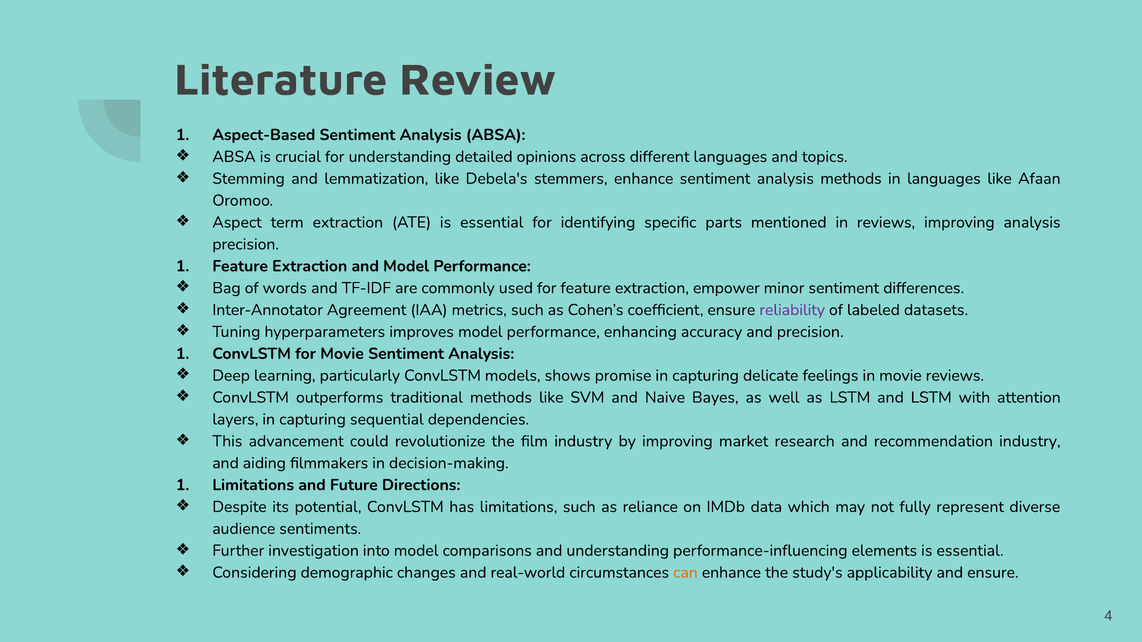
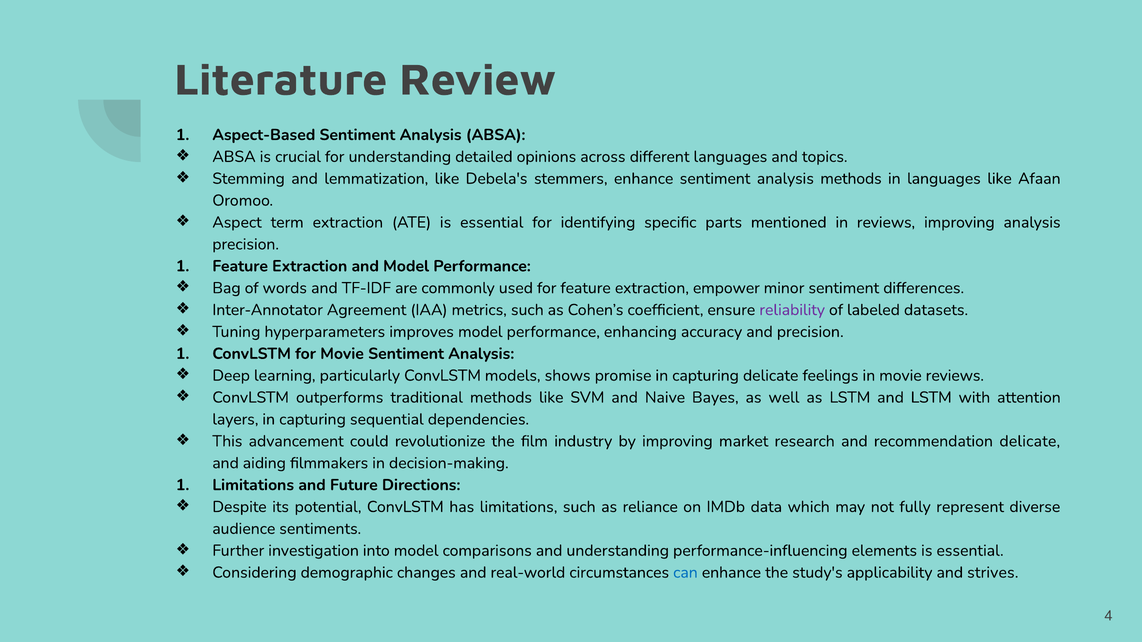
recommendation industry: industry -> delicate
can colour: orange -> blue
and ensure: ensure -> strives
